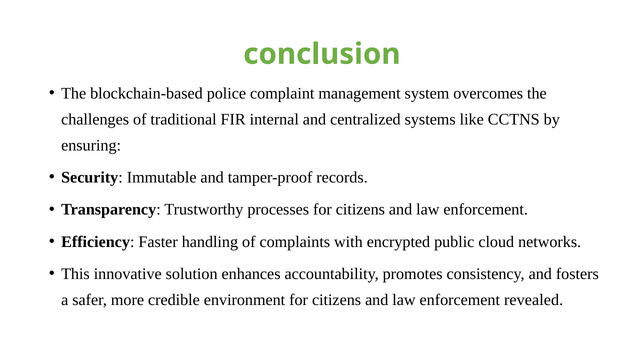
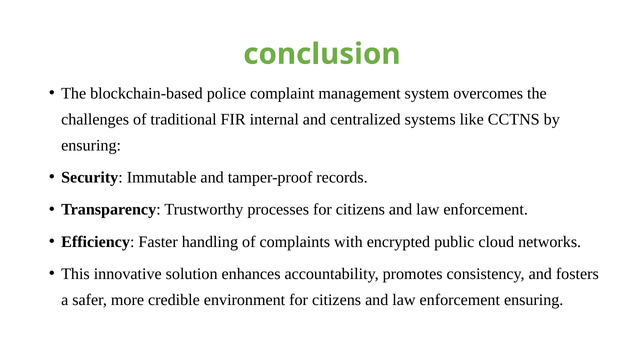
enforcement revealed: revealed -> ensuring
